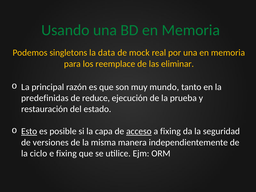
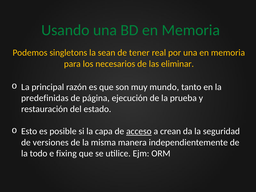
data: data -> sean
mock: mock -> tener
reemplace: reemplace -> necesarios
reduce: reduce -> página
Esto underline: present -> none
a fixing: fixing -> crean
ciclo: ciclo -> todo
